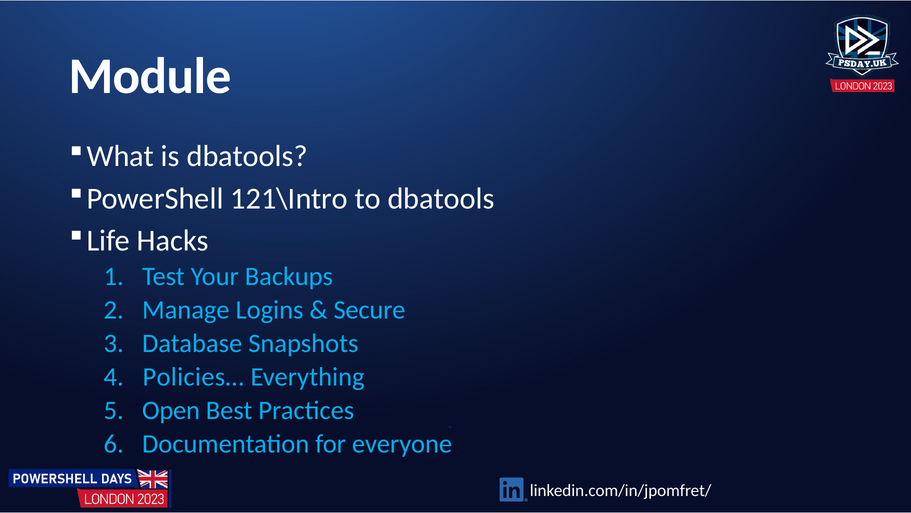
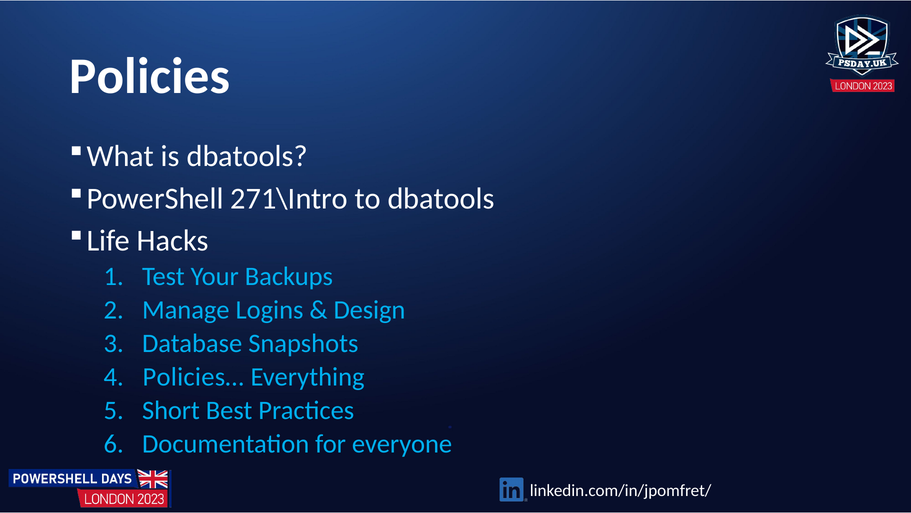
Module: Module -> Policies
121\Intro: 121\Intro -> 271\Intro
Secure: Secure -> Design
Open: Open -> Short
